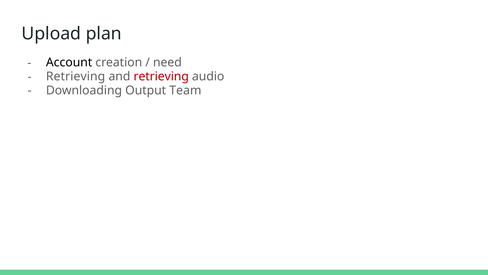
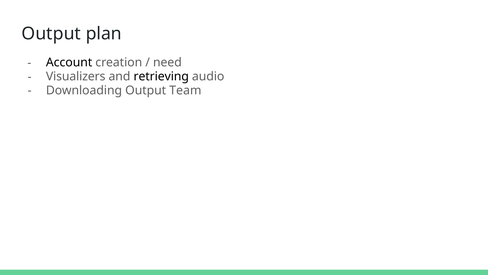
Upload at (51, 33): Upload -> Output
Retrieving at (76, 76): Retrieving -> Visualizers
retrieving at (161, 76) colour: red -> black
